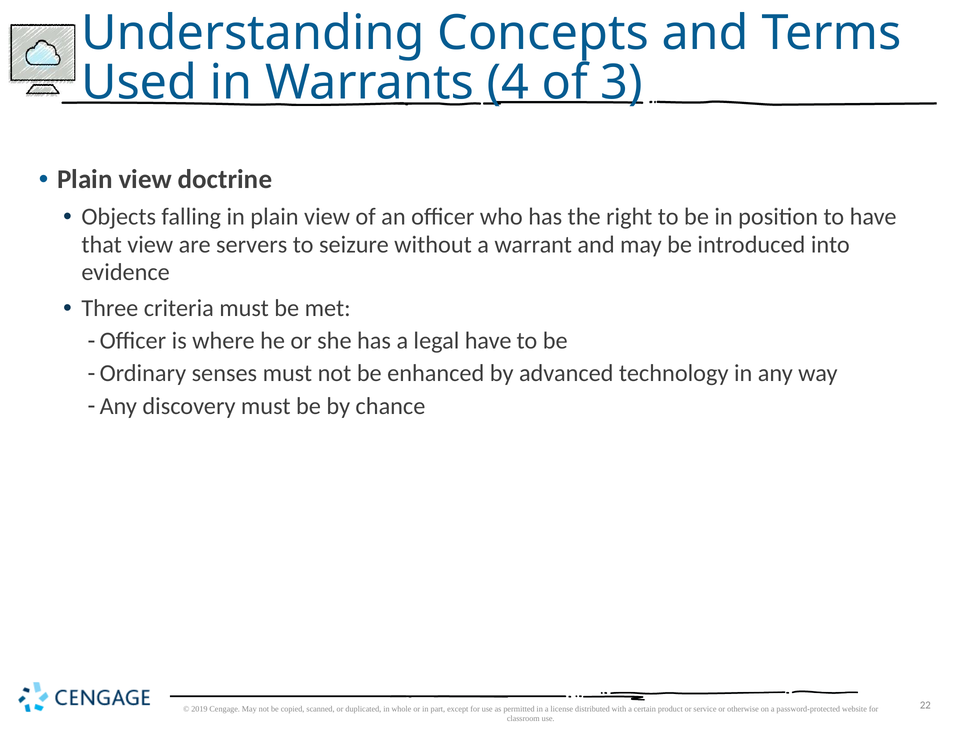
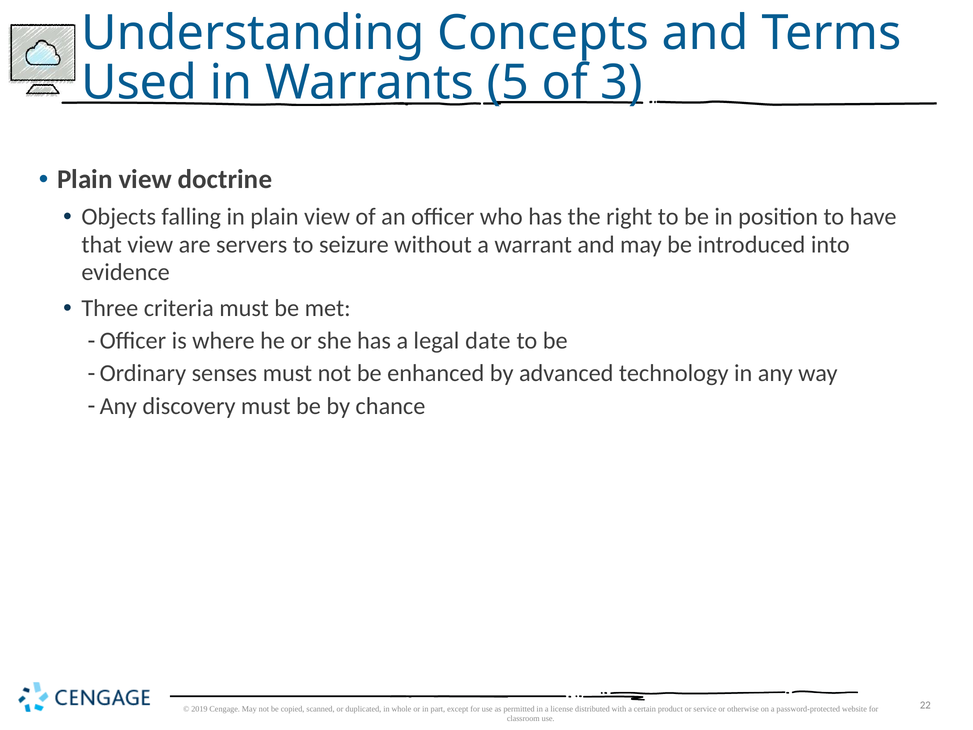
4: 4 -> 5
legal have: have -> date
